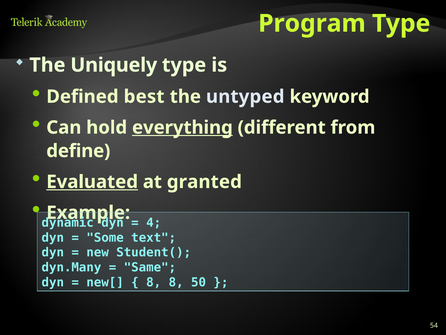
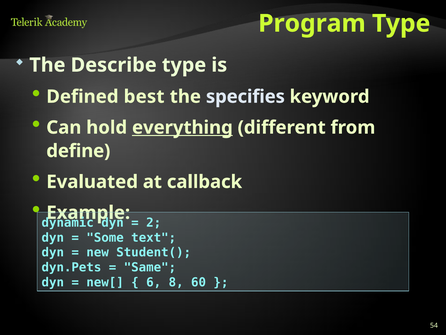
Uniquely: Uniquely -> Describe
untyped: untyped -> specifies
Evaluated underline: present -> none
granted: granted -> callback
4: 4 -> 2
dyn.Many: dyn.Many -> dyn.Pets
8 at (154, 282): 8 -> 6
50: 50 -> 60
